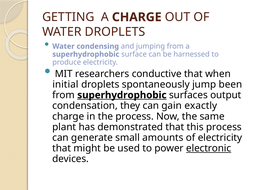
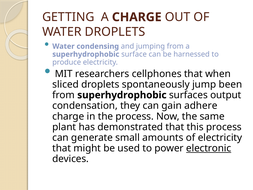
conductive: conductive -> cellphones
initial: initial -> sliced
superhydrophobic at (122, 95) underline: present -> none
exactly: exactly -> adhere
